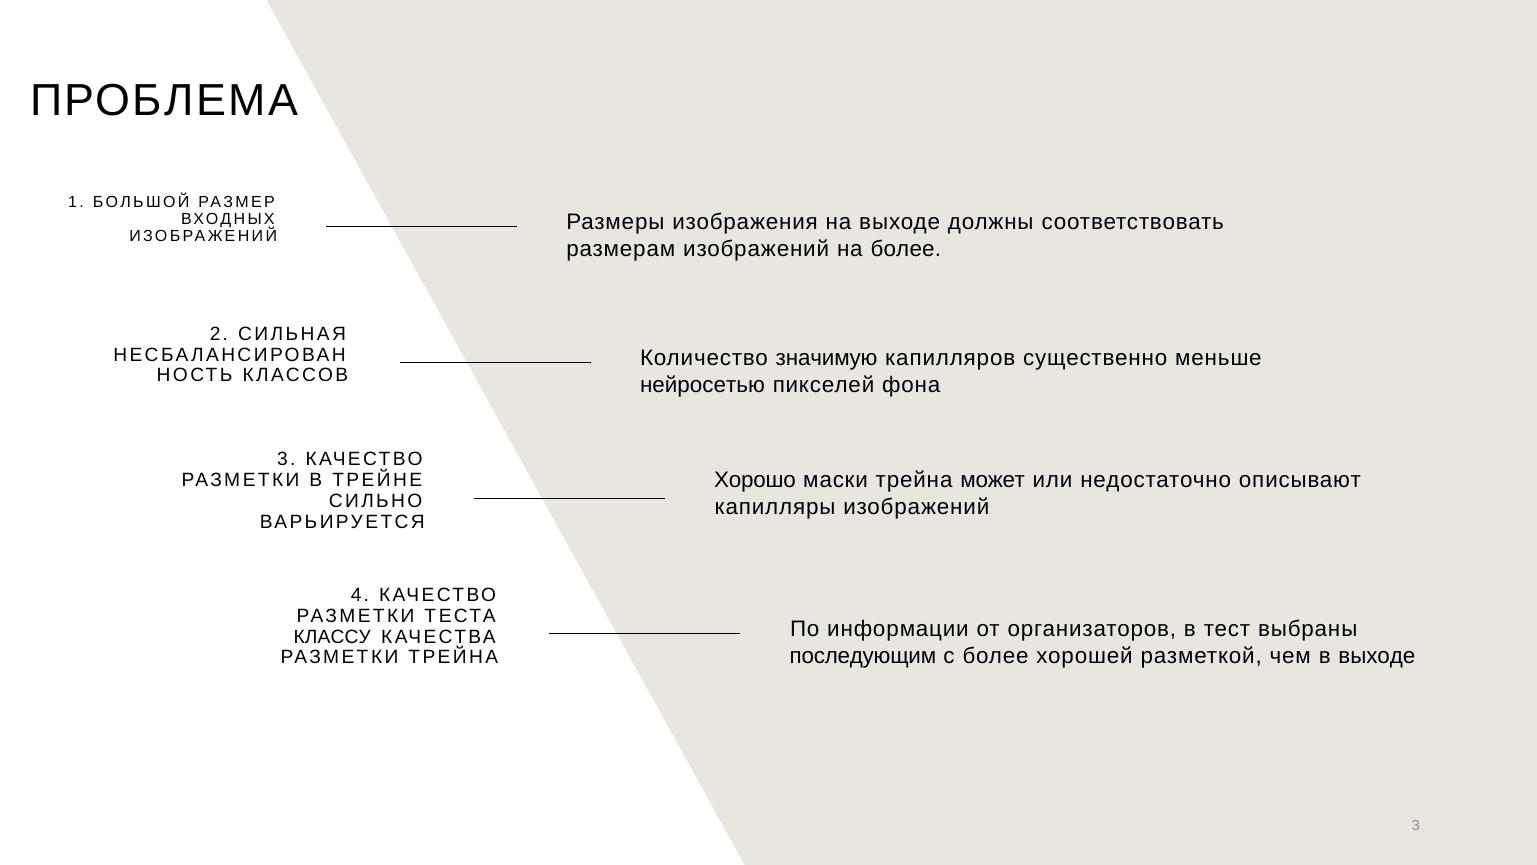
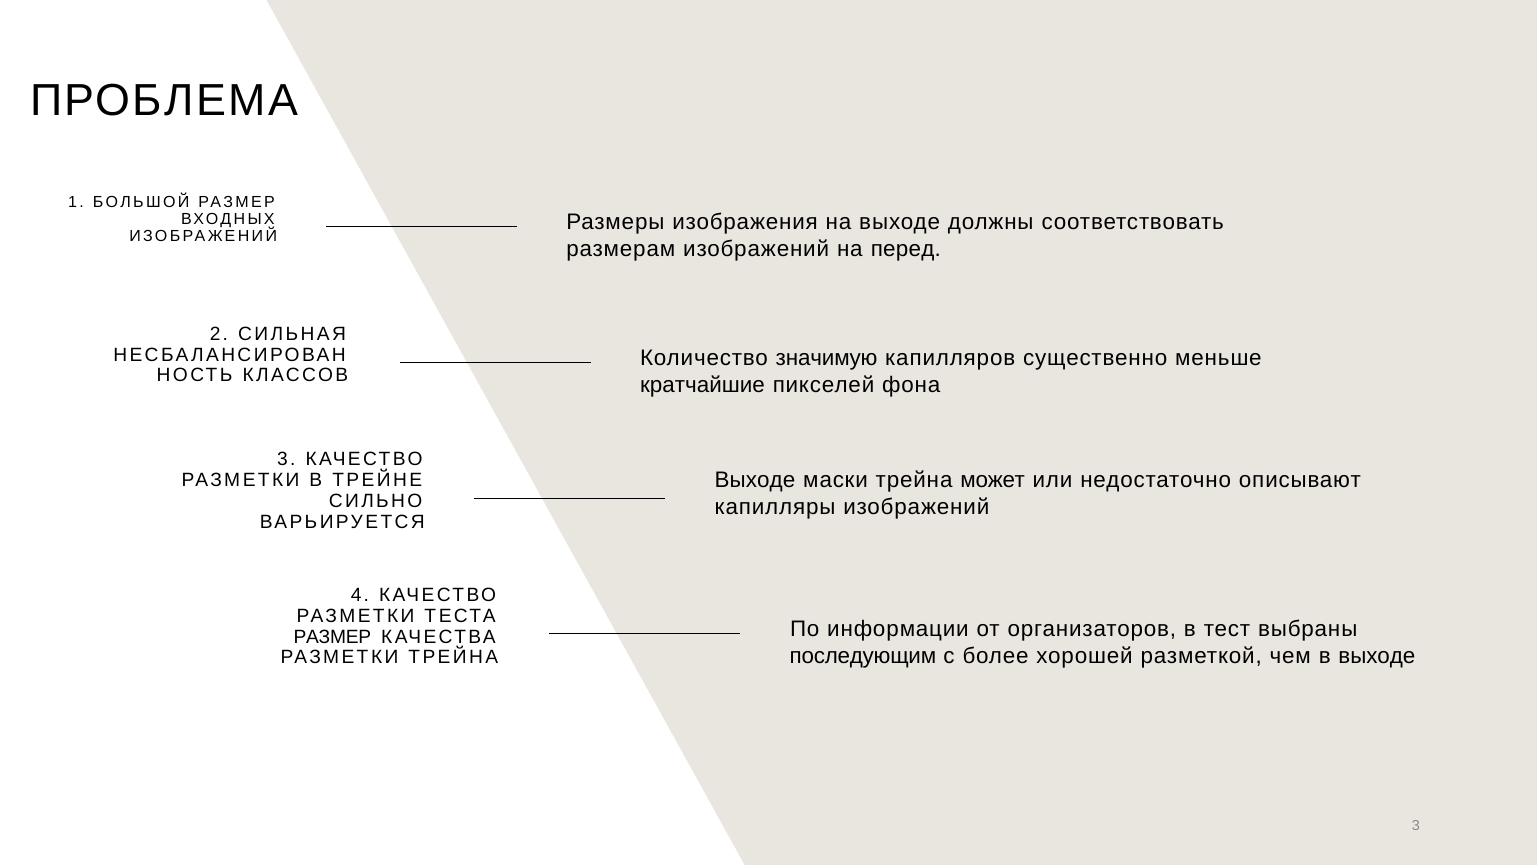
на более: более -> перед
нейросетью: нейросетью -> кратчайшие
Хорошо at (755, 480): Хорошо -> Выходе
КЛАССУ at (332, 636): КЛАССУ -> РАЗМЕР
